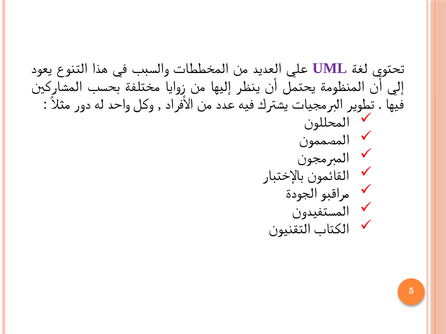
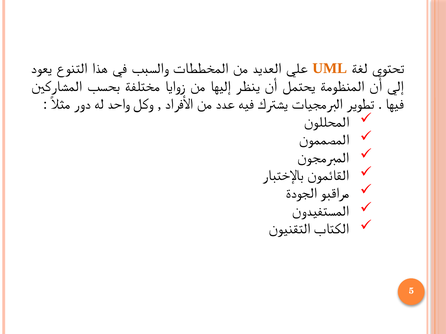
UML colour: purple -> orange
